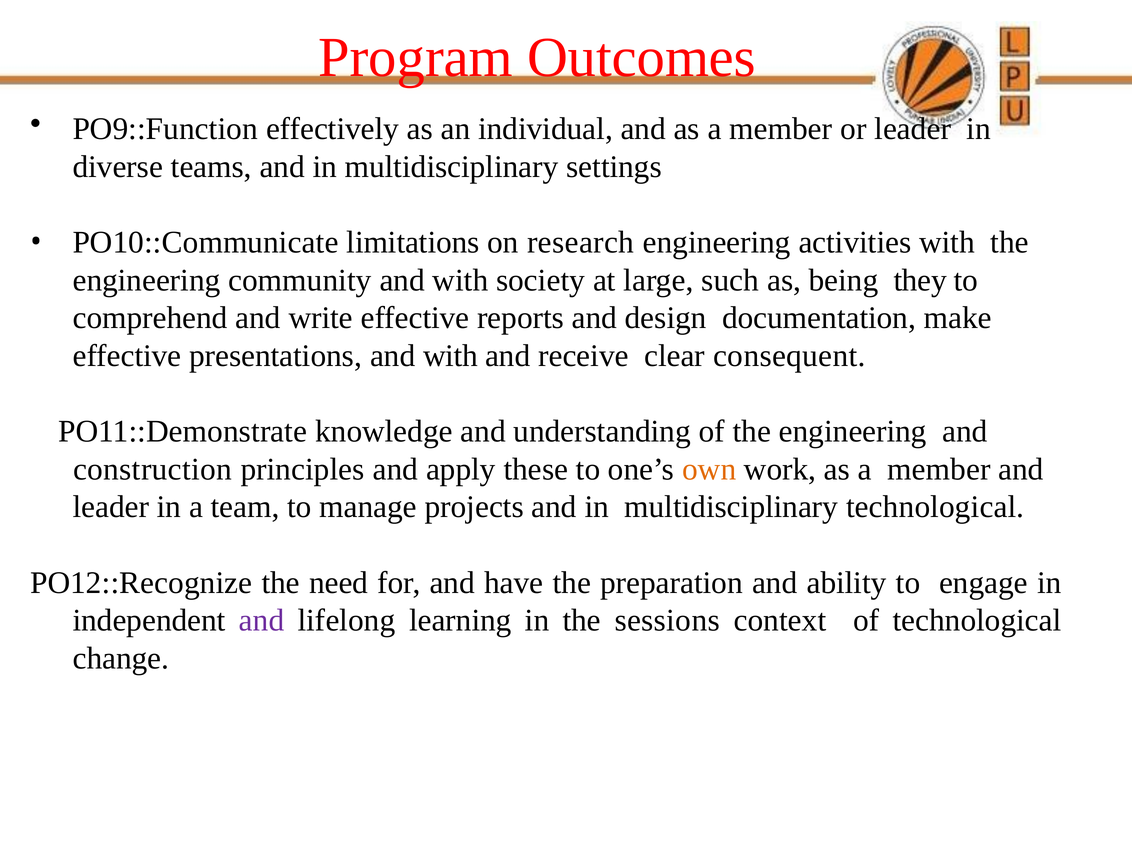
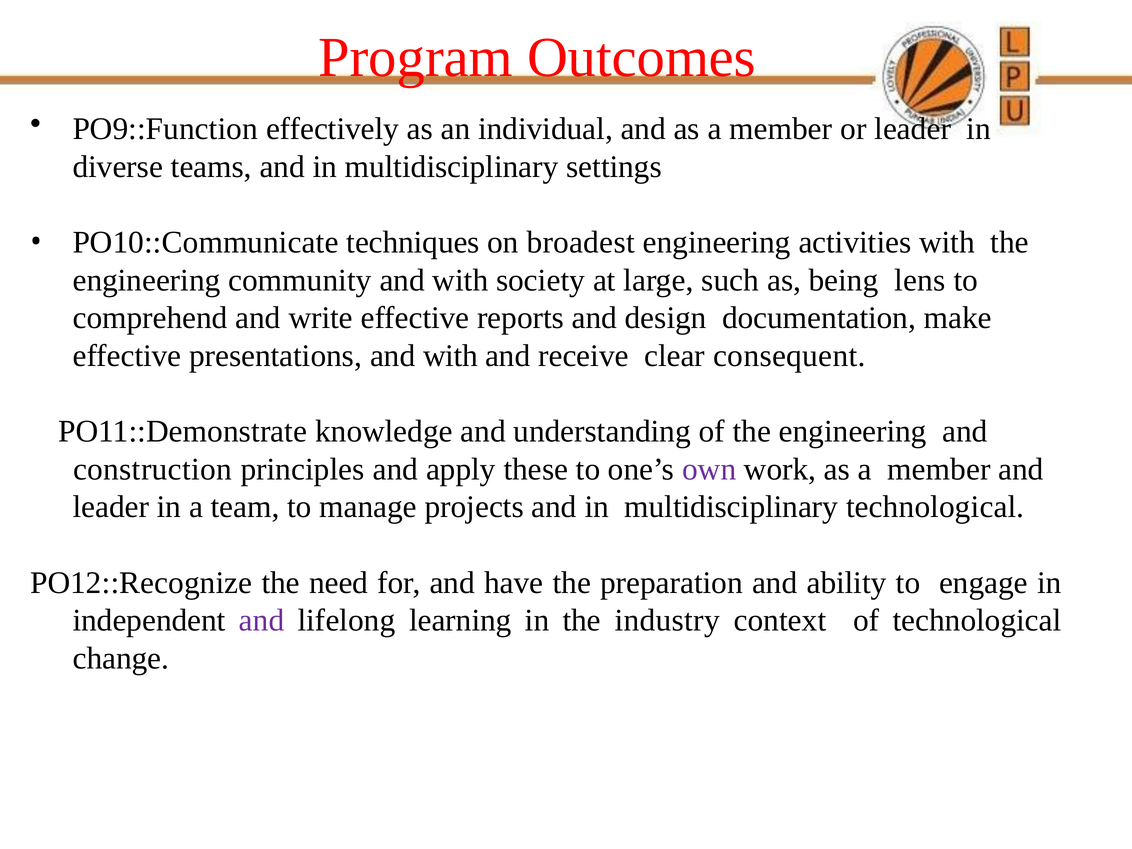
limitations: limitations -> techniques
research: research -> broadest
they: they -> lens
own colour: orange -> purple
sessions: sessions -> industry
